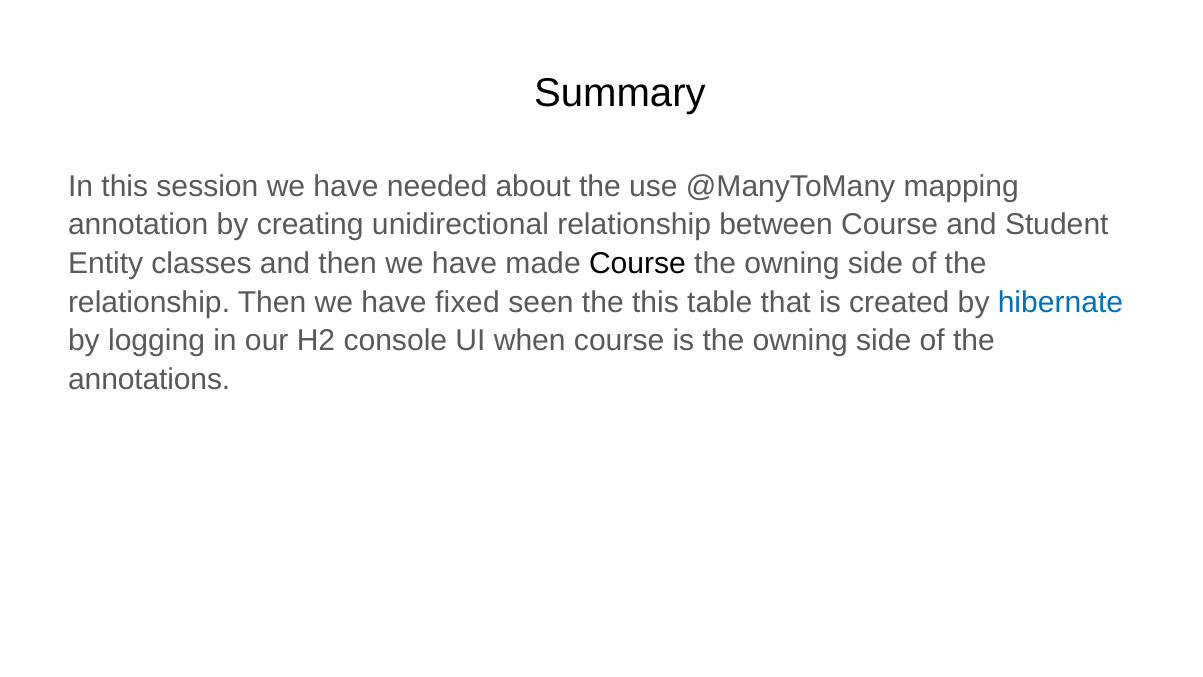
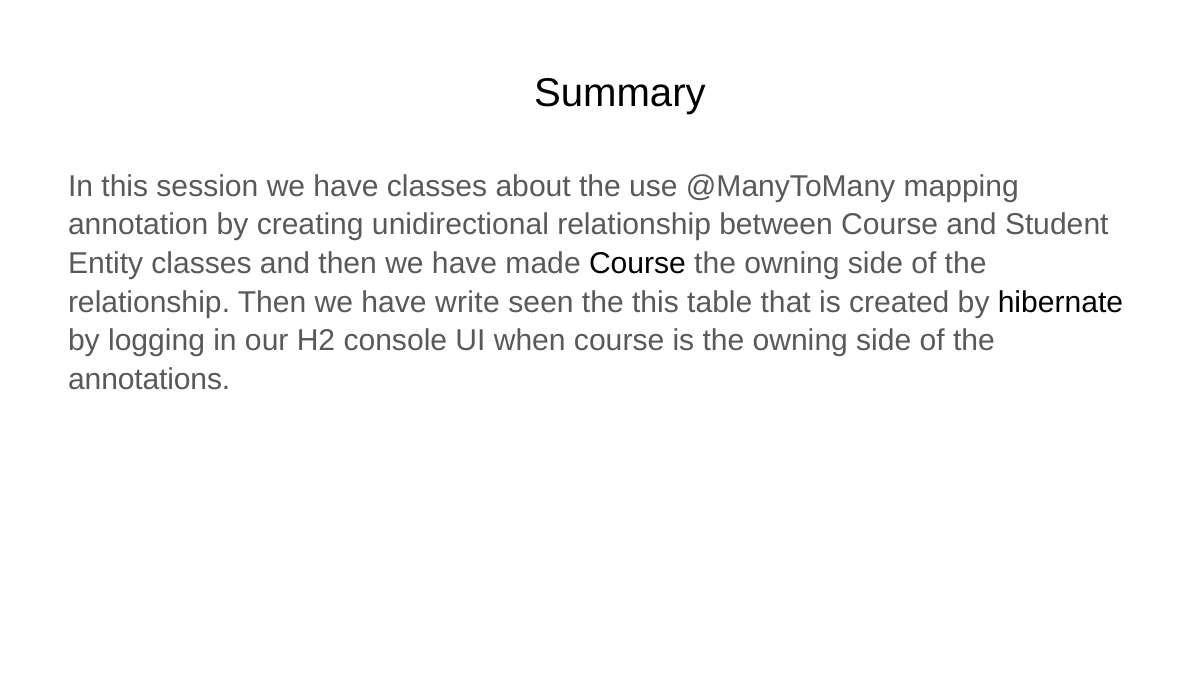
have needed: needed -> classes
fixed: fixed -> write
hibernate colour: blue -> black
